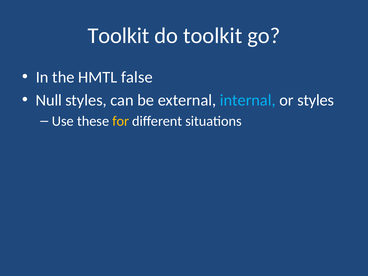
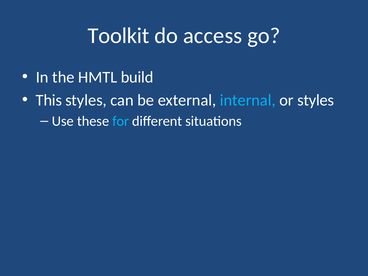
do toolkit: toolkit -> access
false: false -> build
Null: Null -> This
for colour: yellow -> light blue
